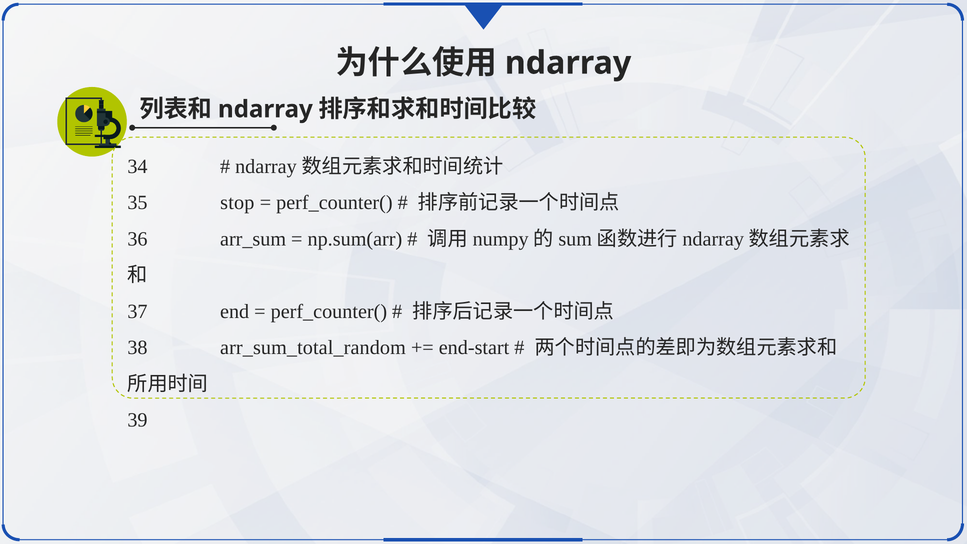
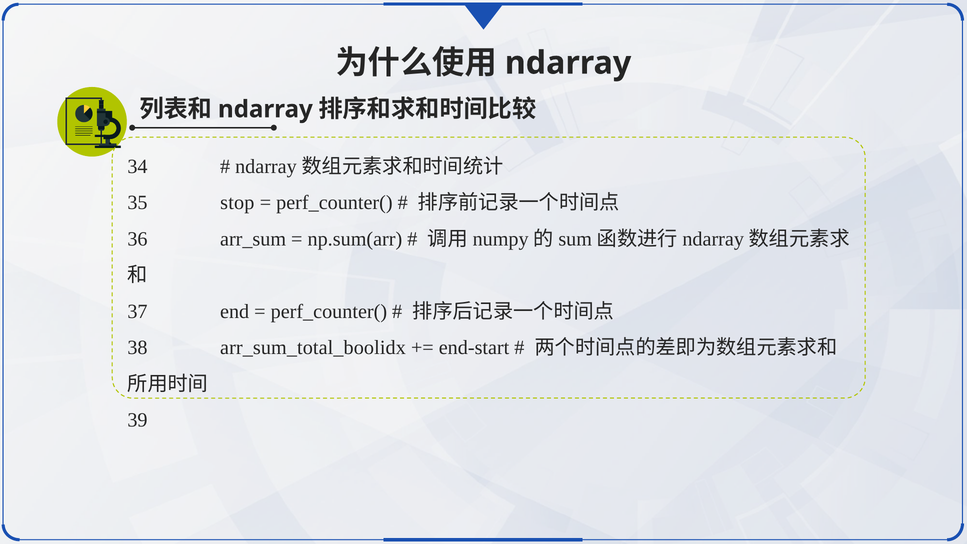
arr_sum_total_random: arr_sum_total_random -> arr_sum_total_boolidx
